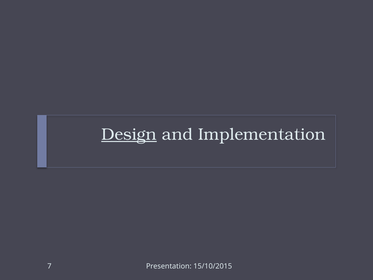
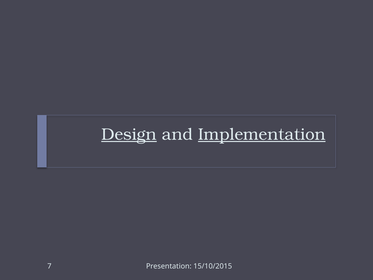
Implementation underline: none -> present
